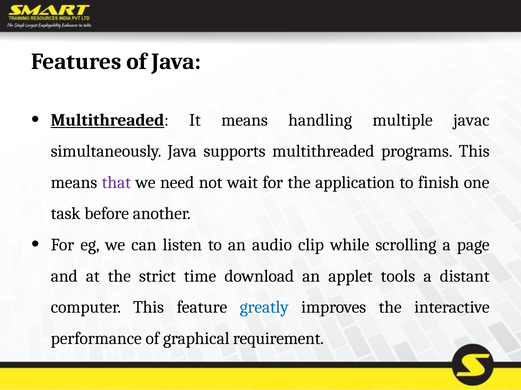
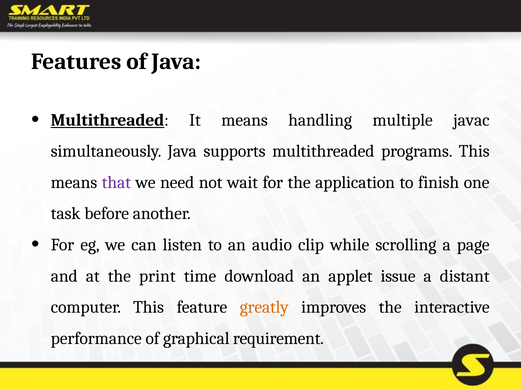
strict: strict -> print
tools: tools -> issue
greatly colour: blue -> orange
